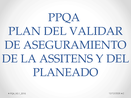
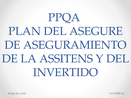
VALIDAR: VALIDAR -> ASEGURE
PLANEADO: PLANEADO -> INVERTIDO
